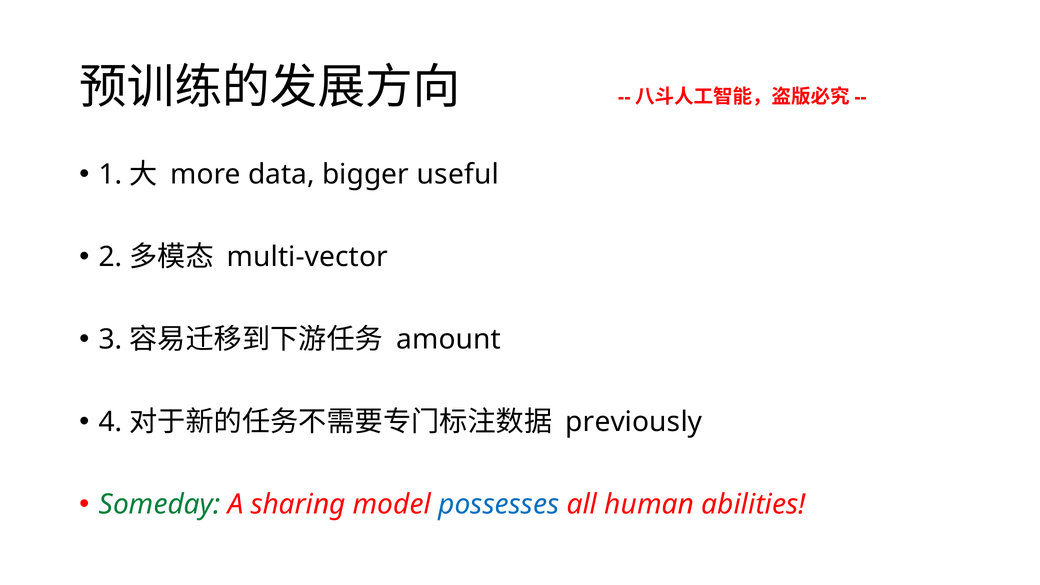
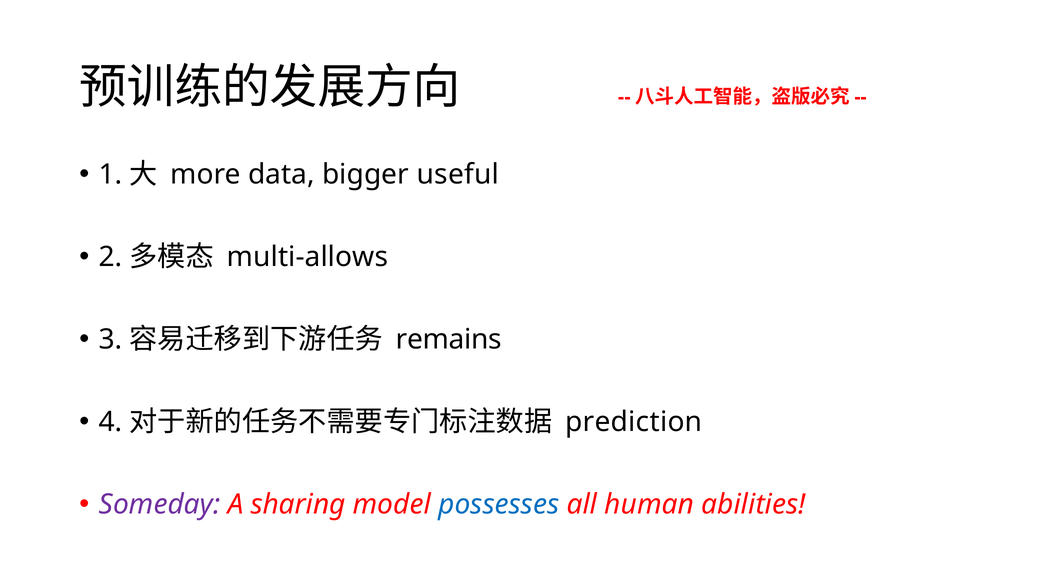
multi-vector: multi-vector -> multi-allows
amount: amount -> remains
previously: previously -> prediction
Someday colour: green -> purple
